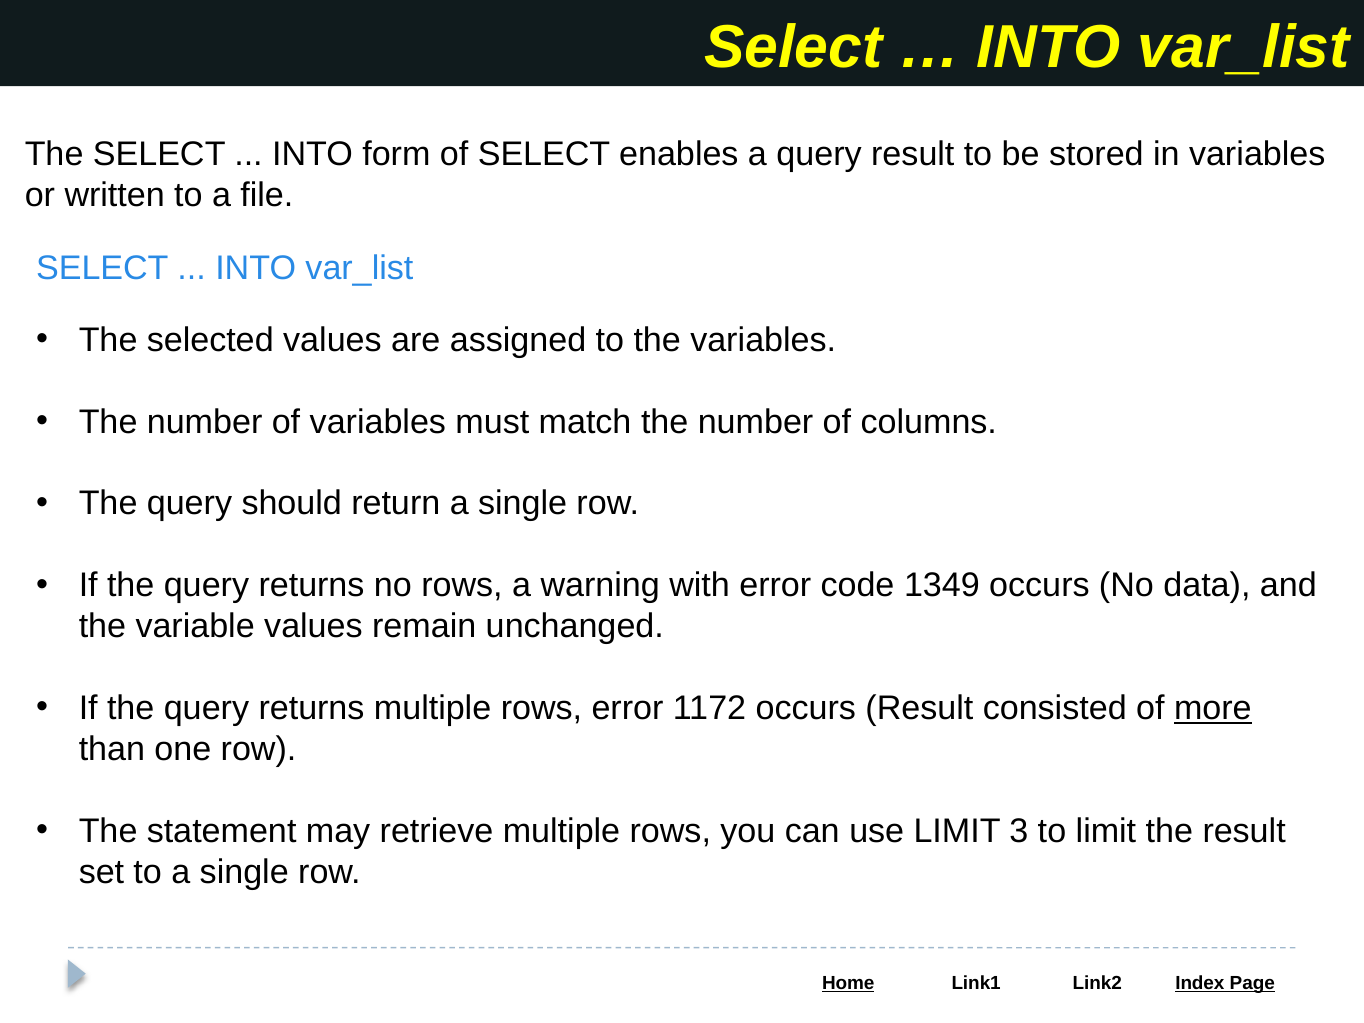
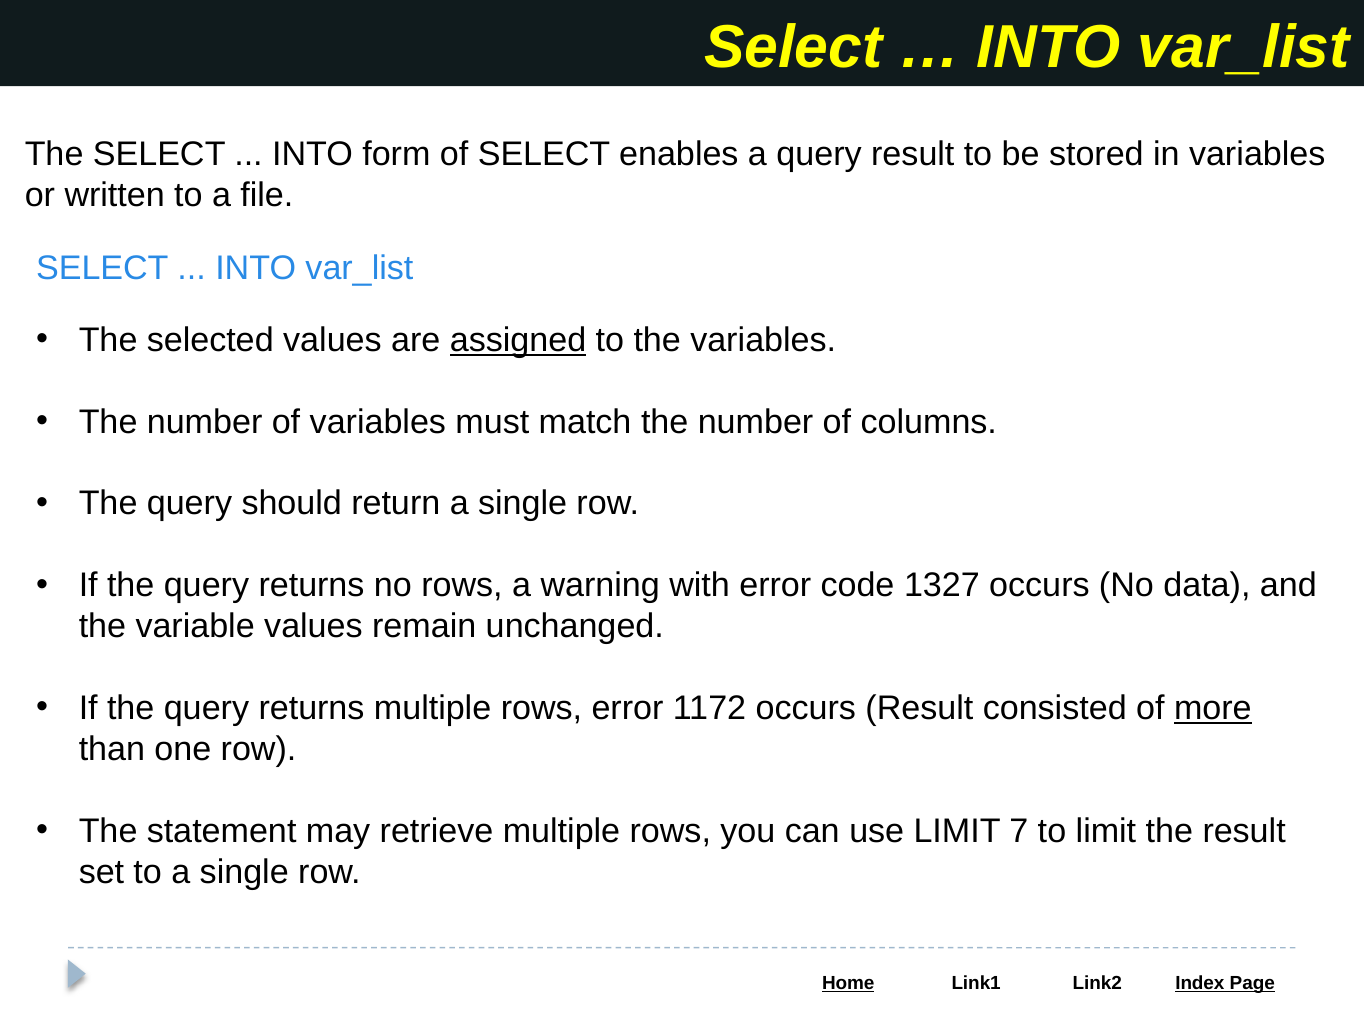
assigned underline: none -> present
1349: 1349 -> 1327
3: 3 -> 7
